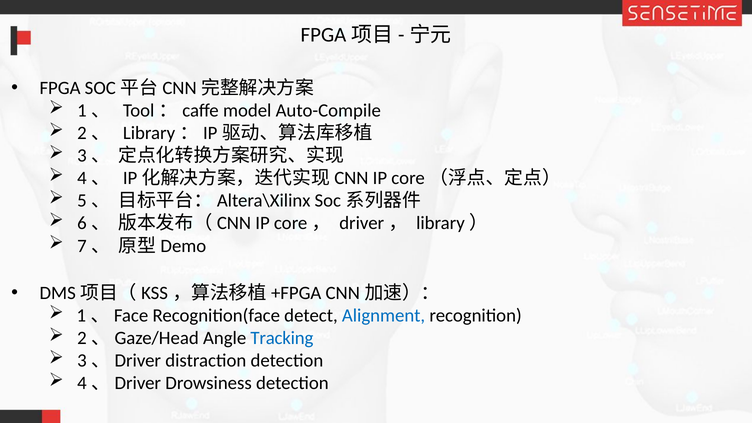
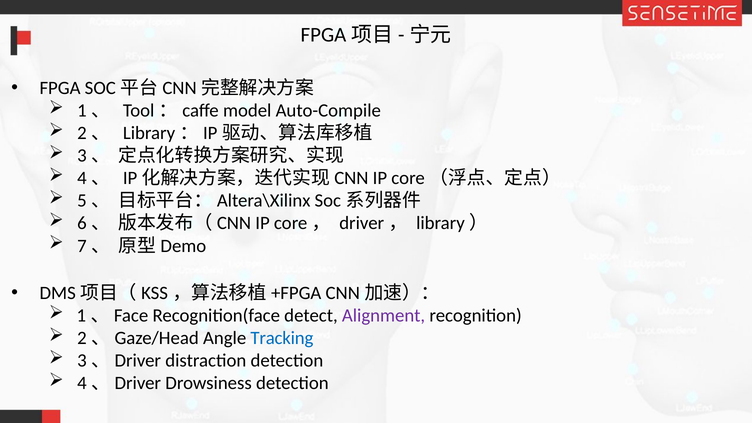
Alignment colour: blue -> purple
